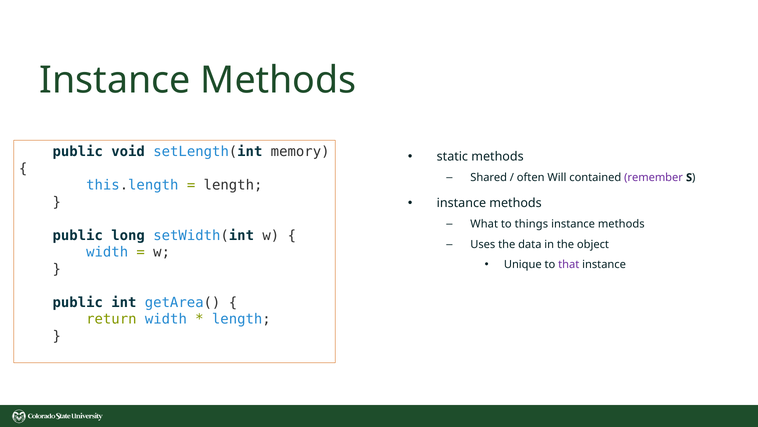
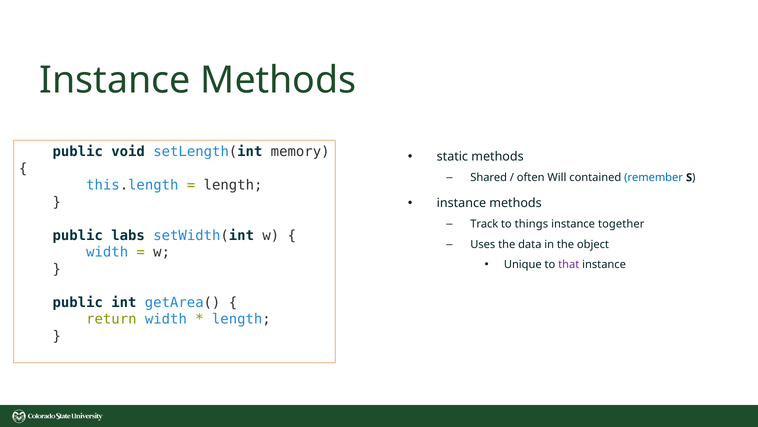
remember colour: purple -> blue
What: What -> Track
methods at (621, 224): methods -> together
long: long -> labs
